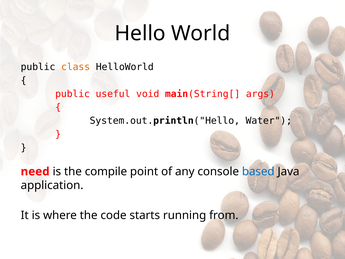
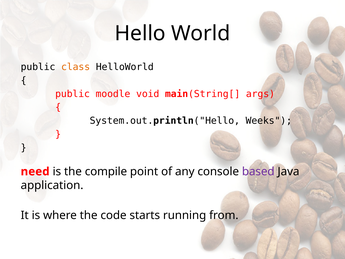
useful: useful -> moodle
Water: Water -> Weeks
based colour: blue -> purple
